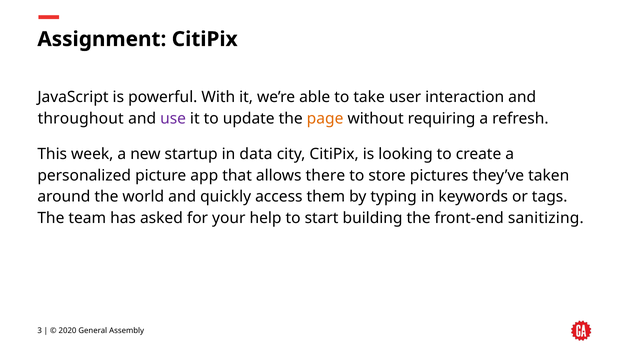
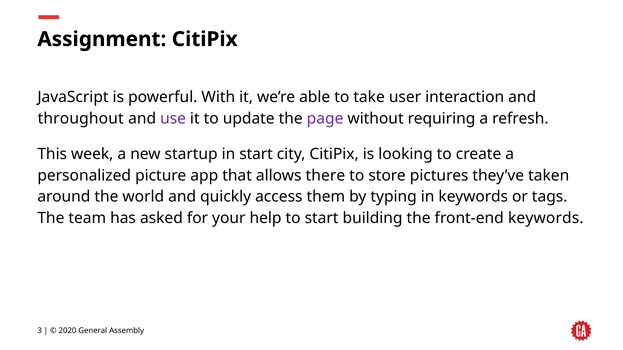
page colour: orange -> purple
in data: data -> start
front-end sanitizing: sanitizing -> keywords
